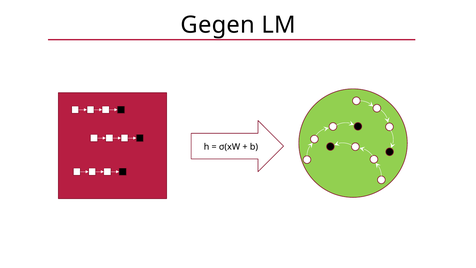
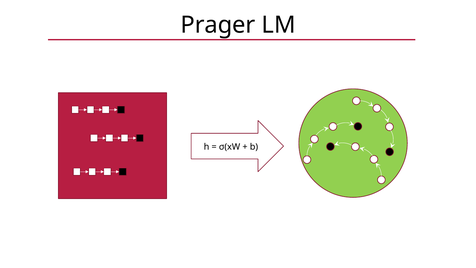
Gegen: Gegen -> Prager
